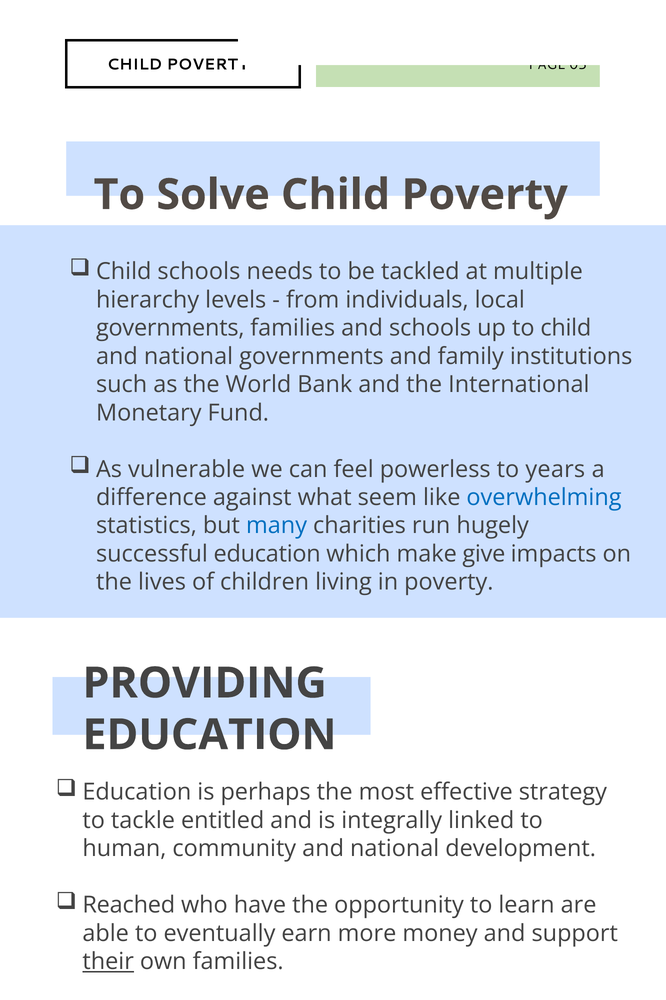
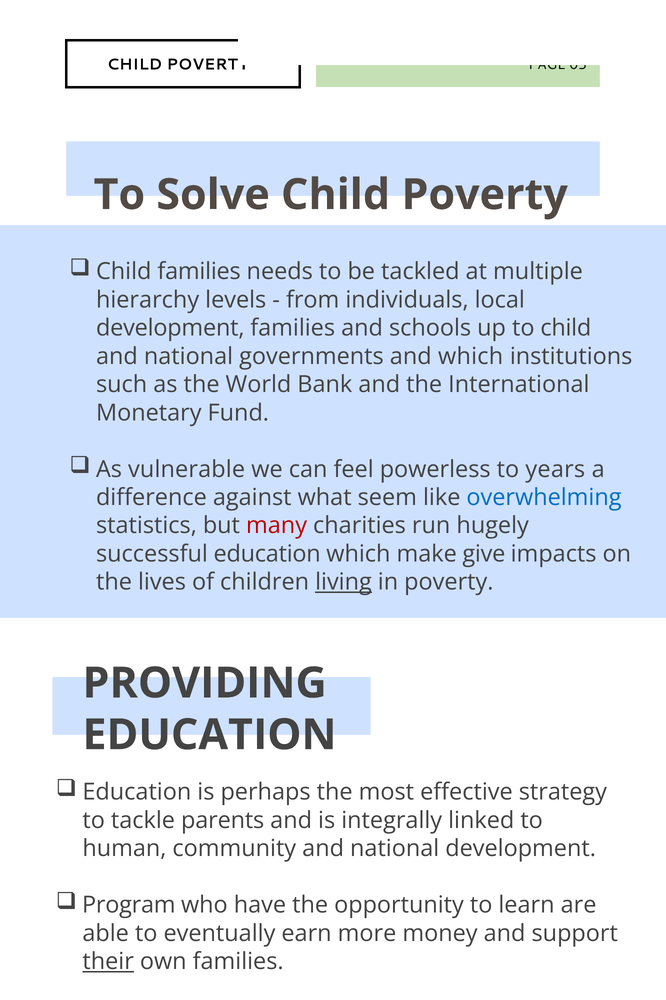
Child schools: schools -> families
governments at (170, 328): governments -> development
and family: family -> which
many colour: blue -> red
living underline: none -> present
entitled: entitled -> parents
Reached: Reached -> Program
